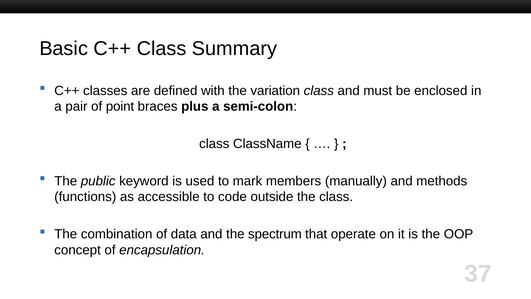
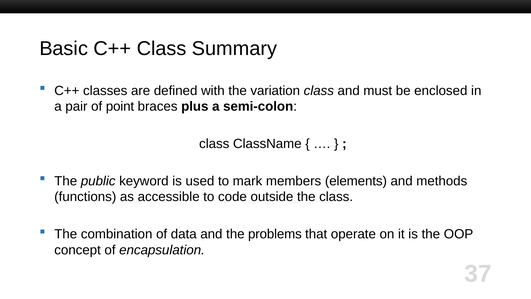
manually: manually -> elements
spectrum: spectrum -> problems
